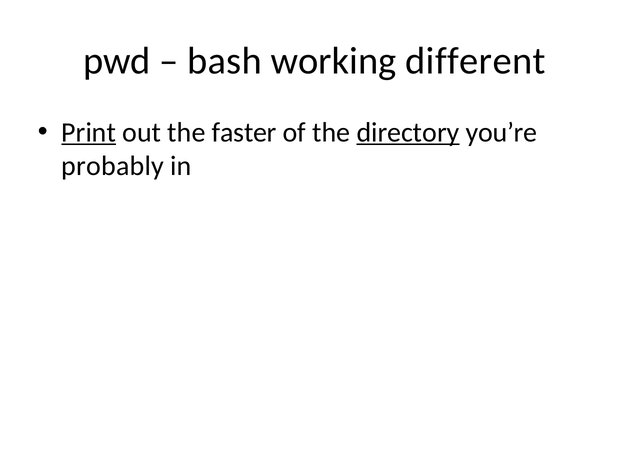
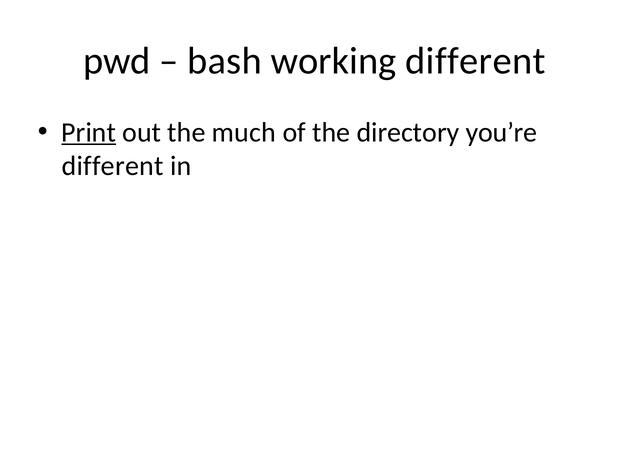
faster: faster -> much
directory underline: present -> none
probably at (113, 166): probably -> different
